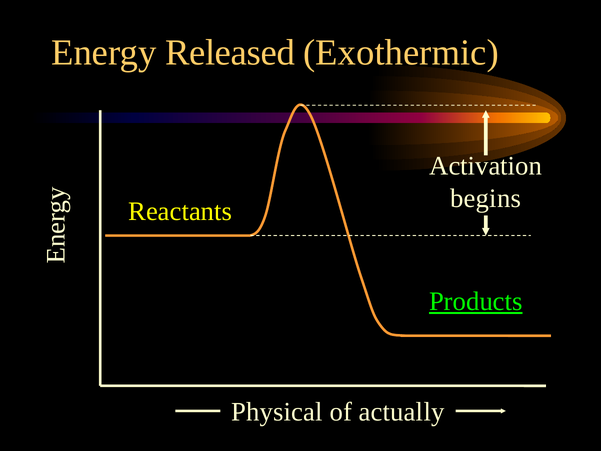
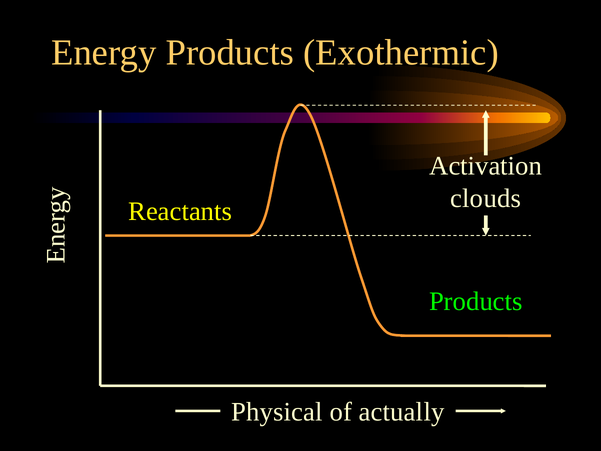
Energy Released: Released -> Products
begins: begins -> clouds
Products at (476, 301) underline: present -> none
